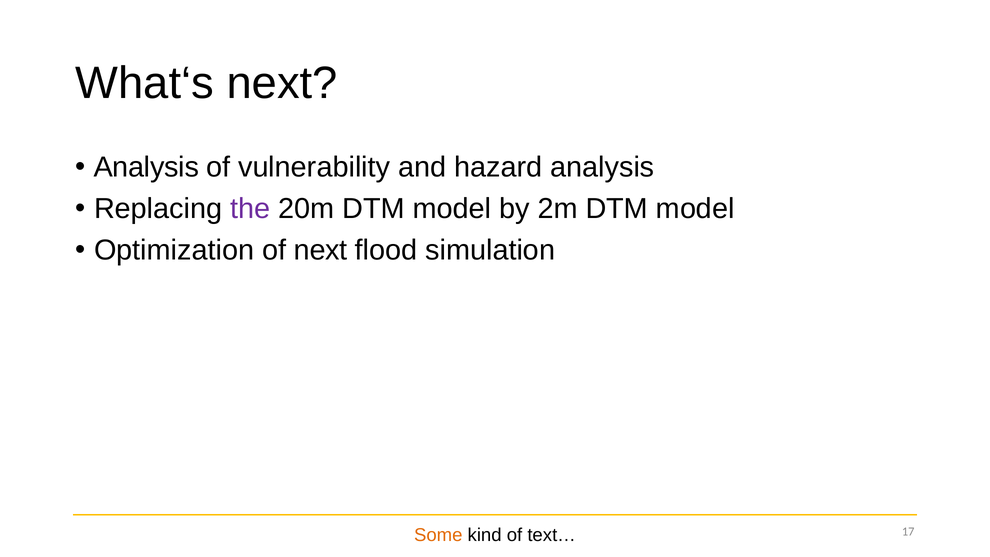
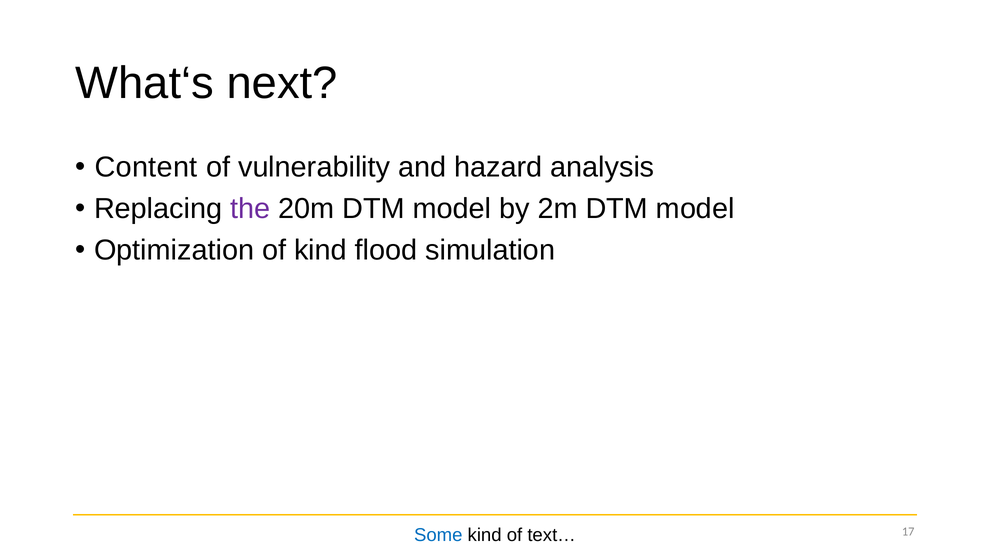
Analysis at (146, 167): Analysis -> Content
of next: next -> kind
Some colour: orange -> blue
